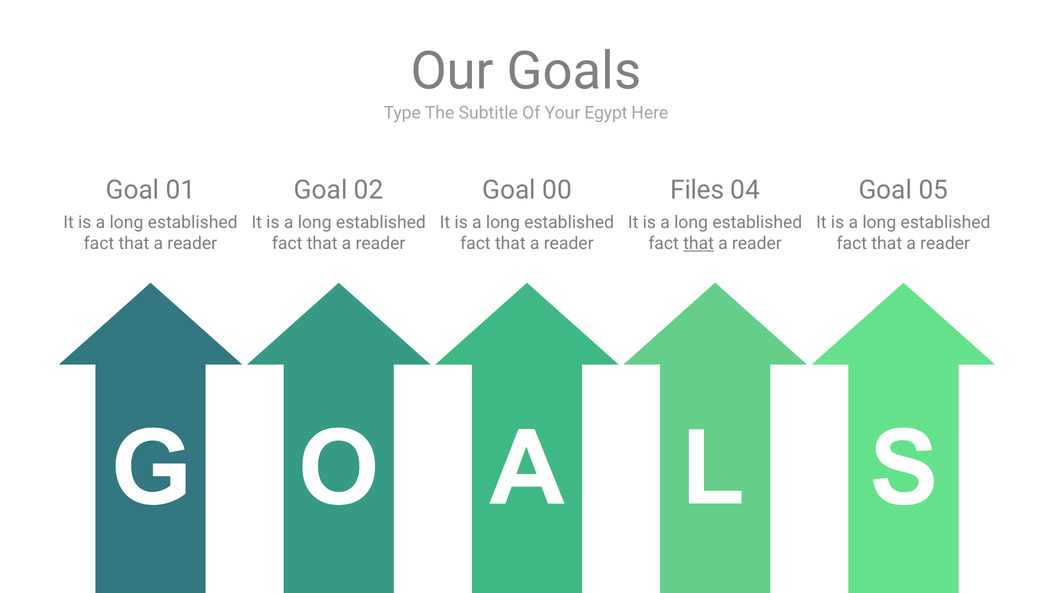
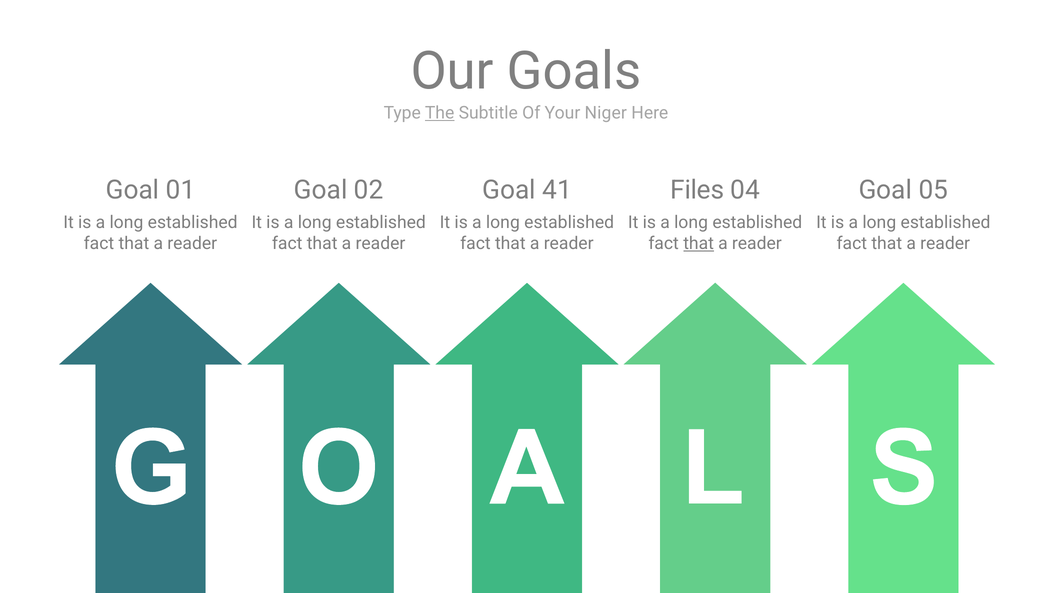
The underline: none -> present
Egypt: Egypt -> Niger
00: 00 -> 41
